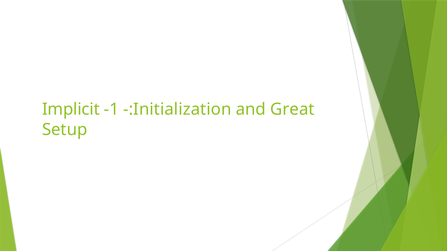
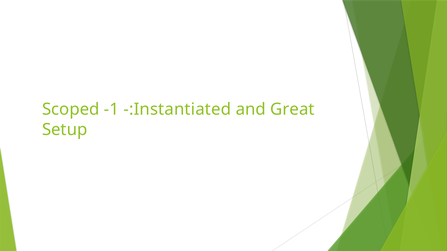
Implicit: Implicit -> Scoped
-:Initialization: -:Initialization -> -:Instantiated
